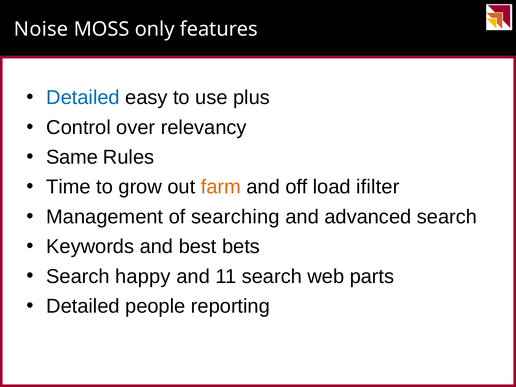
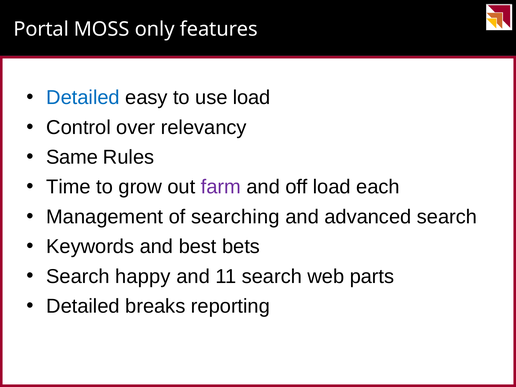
Noise: Noise -> Portal
use plus: plus -> load
farm colour: orange -> purple
ifilter: ifilter -> each
people: people -> breaks
